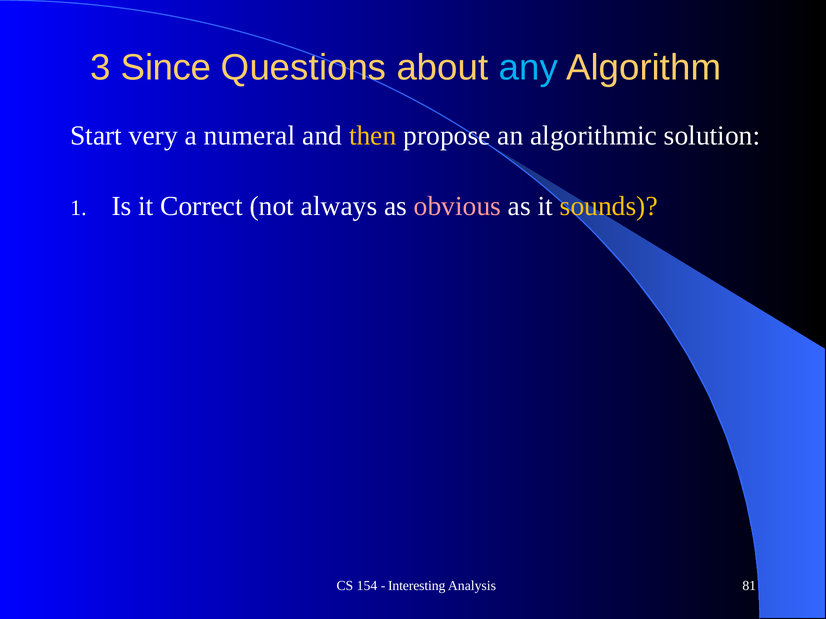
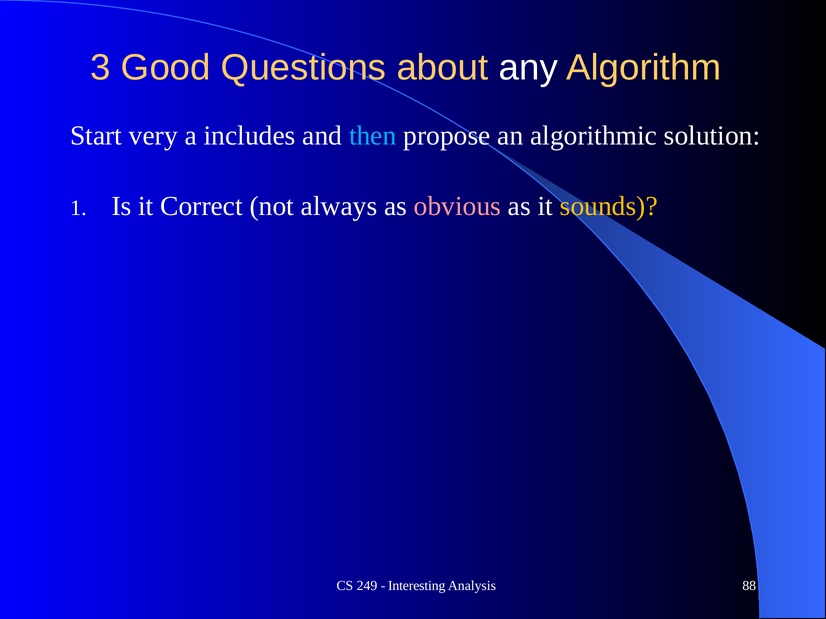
Since: Since -> Good
any colour: light blue -> white
numeral: numeral -> includes
then colour: yellow -> light blue
154: 154 -> 249
81: 81 -> 88
